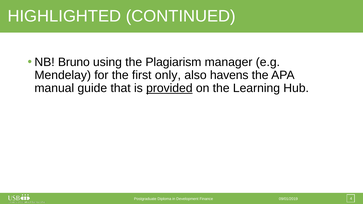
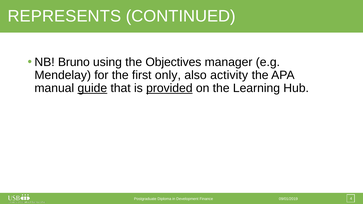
HIGHLIGHTED: HIGHLIGHTED -> REPRESENTS
Plagiarism: Plagiarism -> Objectives
havens: havens -> activity
guide underline: none -> present
